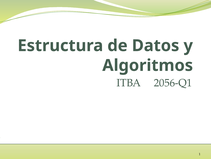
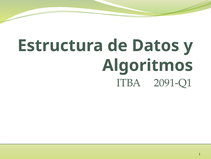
2056-Q1: 2056-Q1 -> 2091-Q1
